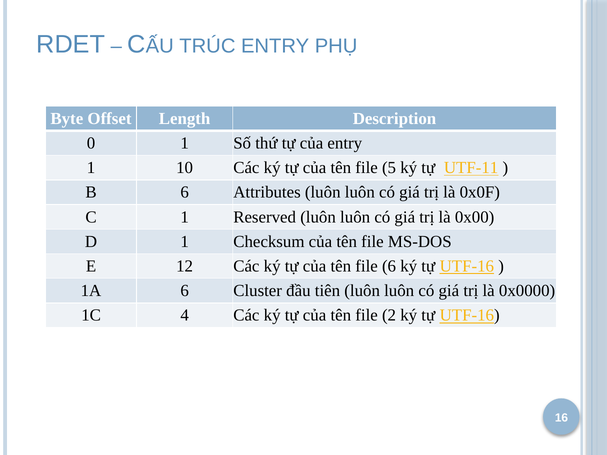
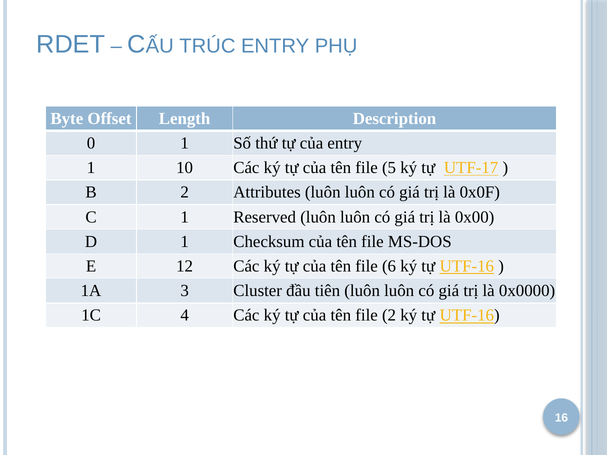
UTF-11: UTF-11 -> UTF-17
B 6: 6 -> 2
1A 6: 6 -> 3
